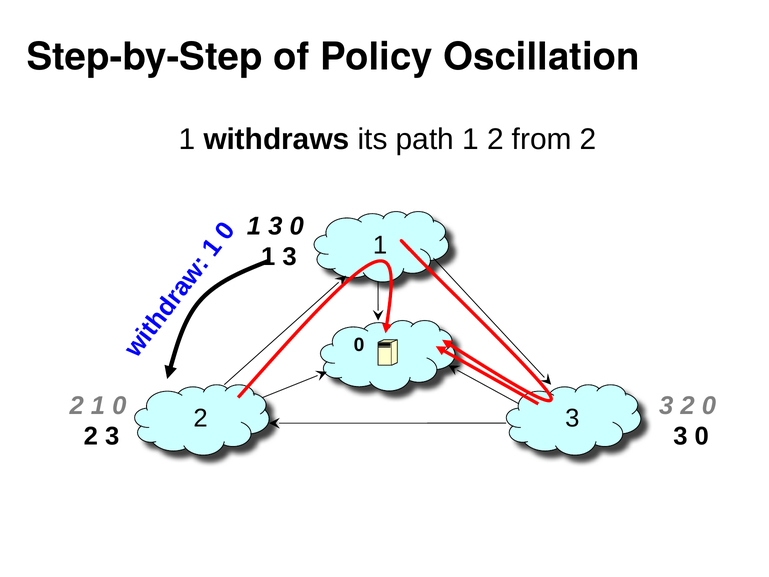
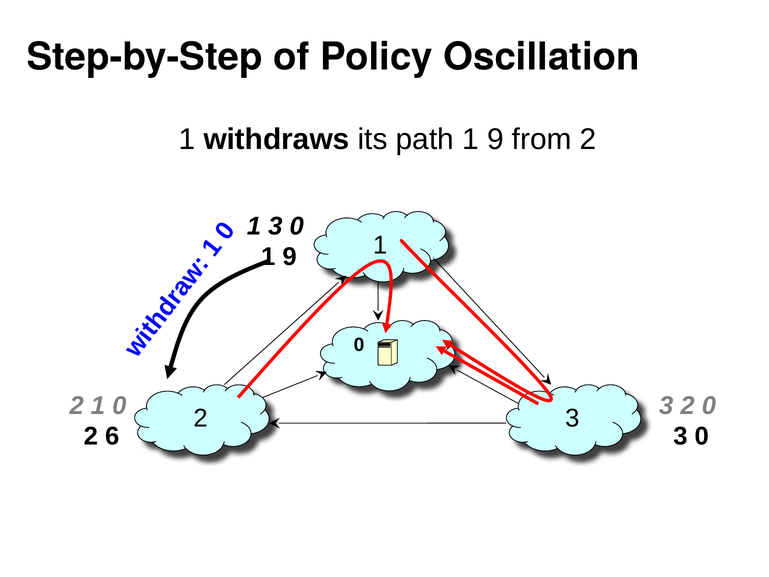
path 1 2: 2 -> 9
3 at (290, 257): 3 -> 9
3 at (112, 436): 3 -> 6
